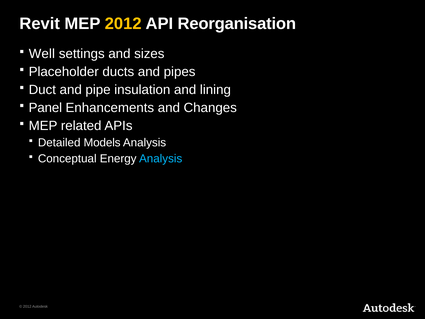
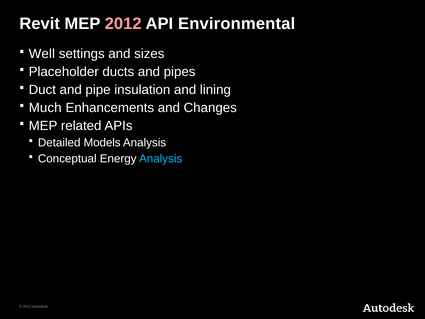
2012 at (123, 24) colour: yellow -> pink
Reorganisation: Reorganisation -> Environmental
Panel: Panel -> Much
